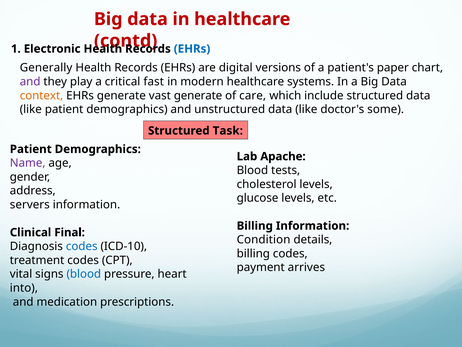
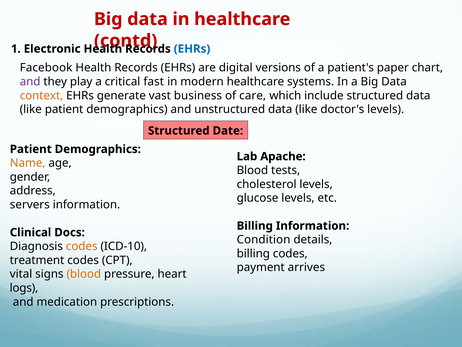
Generally: Generally -> Facebook
vast generate: generate -> business
doctor's some: some -> levels
Task: Task -> Date
Name colour: purple -> orange
Final: Final -> Docs
codes at (82, 246) colour: blue -> orange
blood at (84, 274) colour: blue -> orange
into: into -> logs
